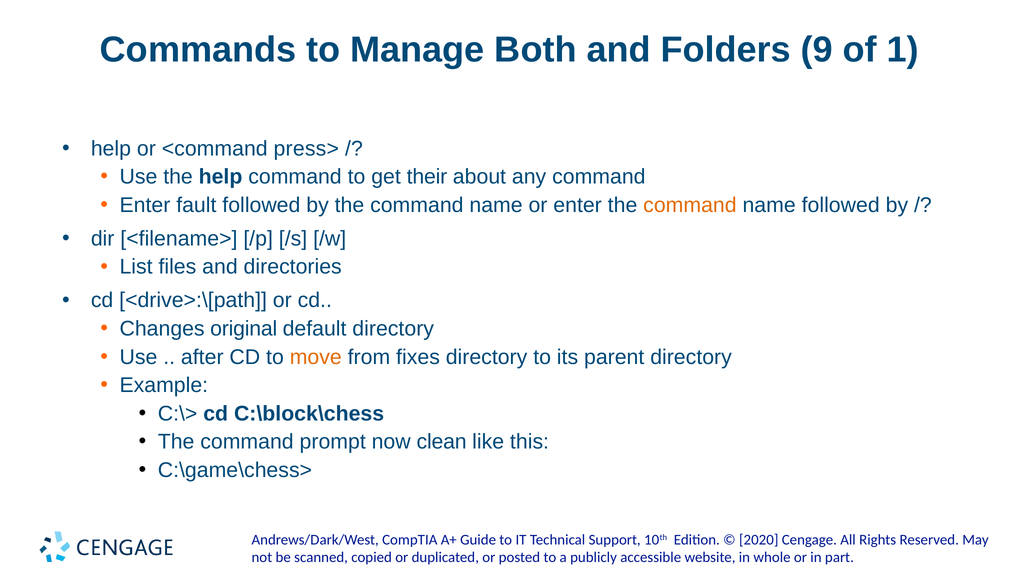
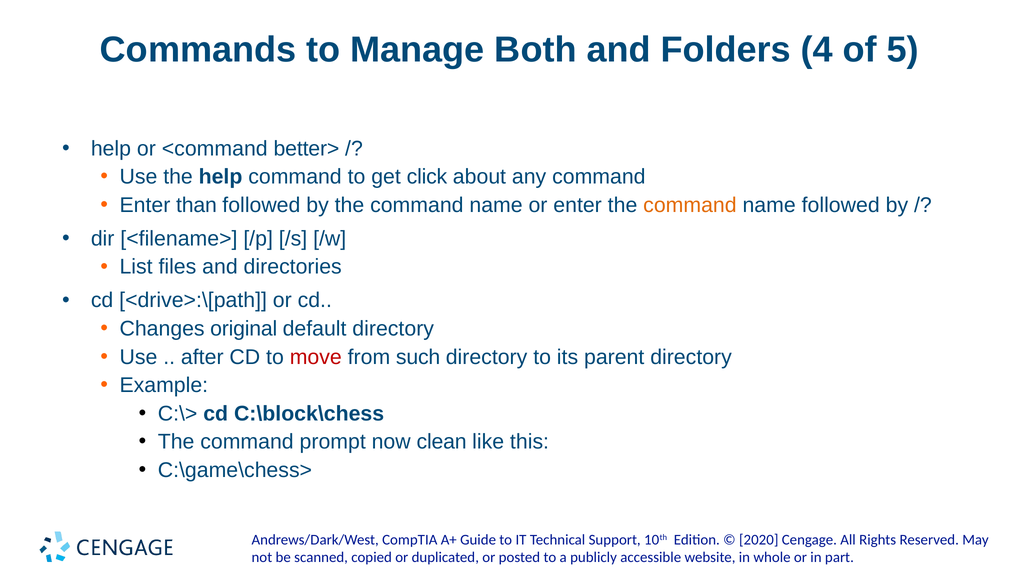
9: 9 -> 4
1: 1 -> 5
press>: press> -> better>
their: their -> click
fault: fault -> than
move colour: orange -> red
fixes: fixes -> such
